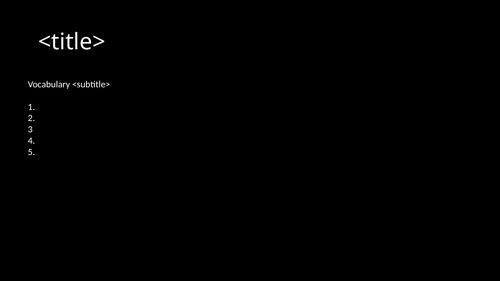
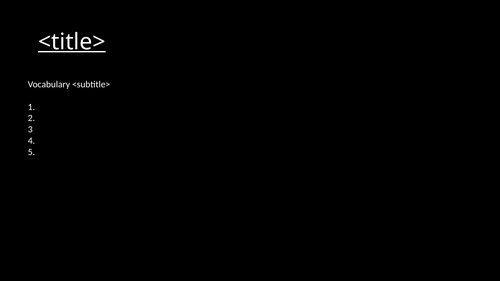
<title> underline: none -> present
